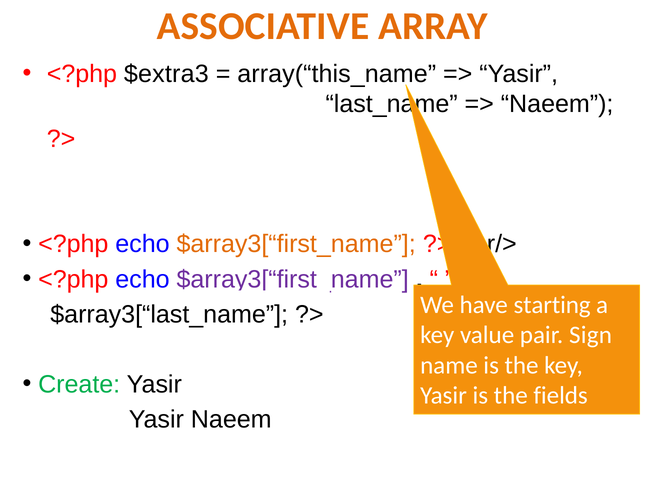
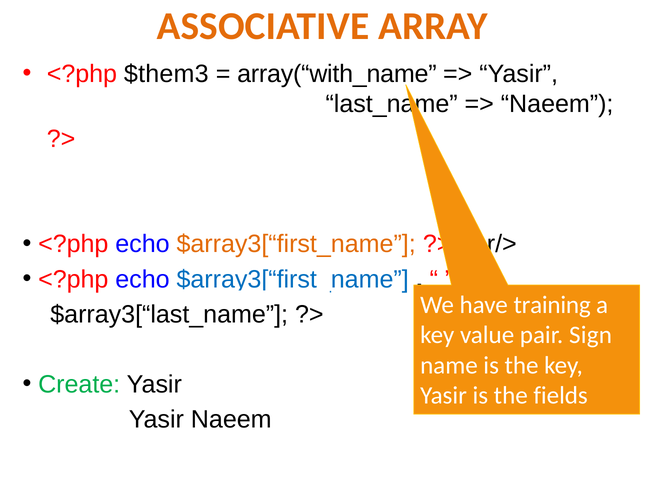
$extra3: $extra3 -> $them3
array(“this_name: array(“this_name -> array(“with_name
$array3[“first_name at (293, 279) colour: purple -> blue
starting: starting -> training
